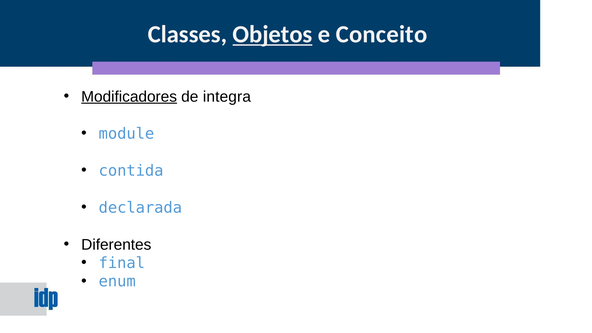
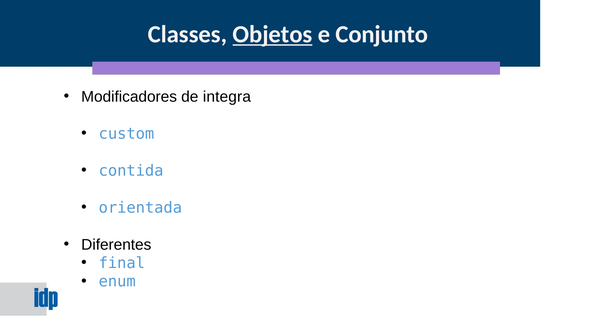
Conceito: Conceito -> Conjunto
Modificadores underline: present -> none
module: module -> custom
declarada: declarada -> orientada
